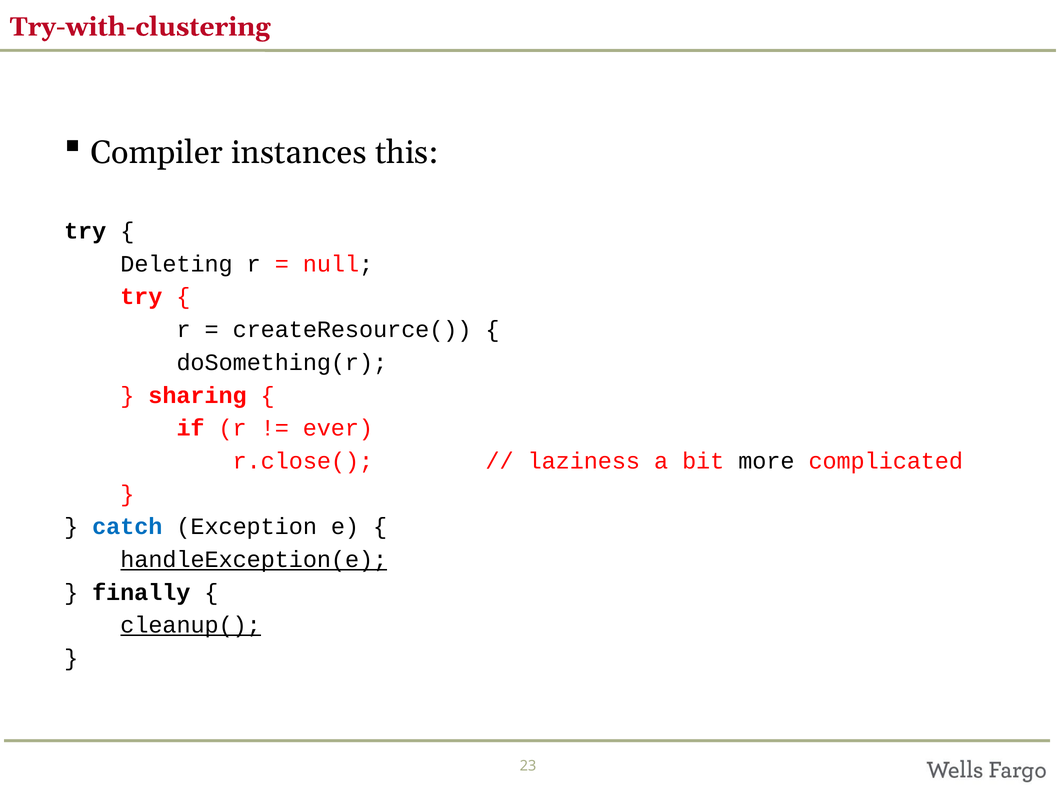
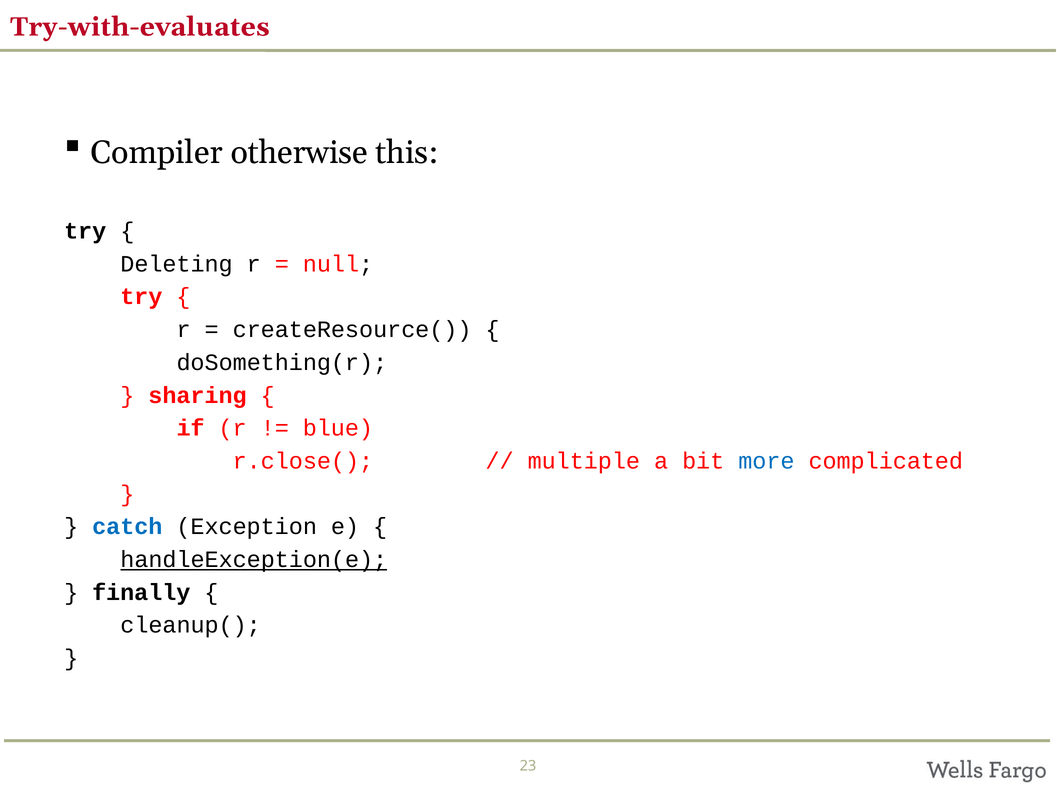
Try-with-clustering: Try-with-clustering -> Try-with-evaluates
instances: instances -> otherwise
ever: ever -> blue
laziness: laziness -> multiple
more colour: black -> blue
cleanup( underline: present -> none
